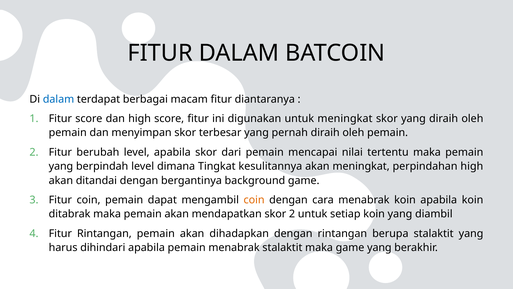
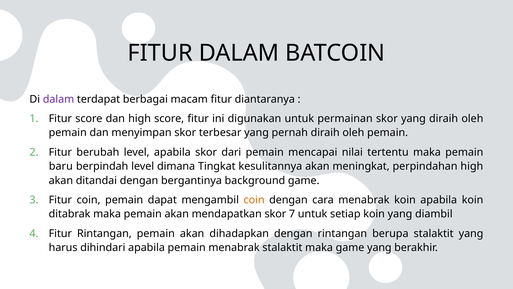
dalam at (59, 99) colour: blue -> purple
untuk meningkat: meningkat -> permainan
yang at (61, 166): yang -> baru
skor 2: 2 -> 7
